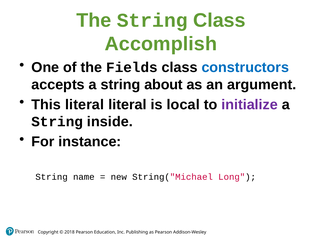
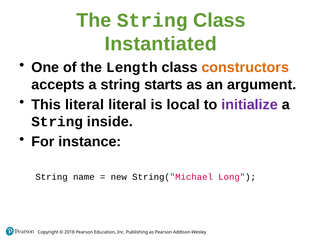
Accomplish: Accomplish -> Instantiated
Fields: Fields -> Length
constructors colour: blue -> orange
about: about -> starts
